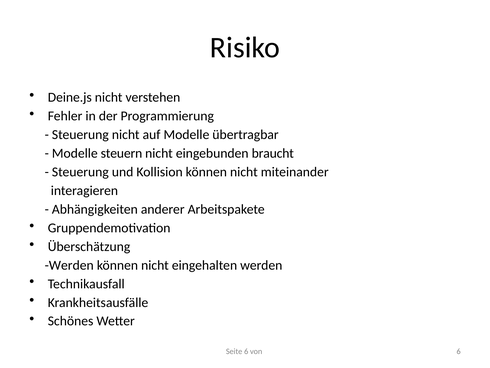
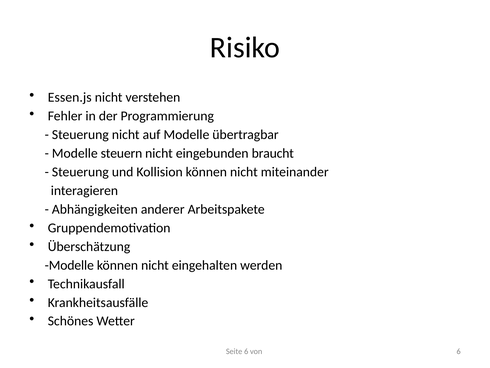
Deine.js: Deine.js -> Essen.js
Werden at (69, 265): Werden -> Modelle
